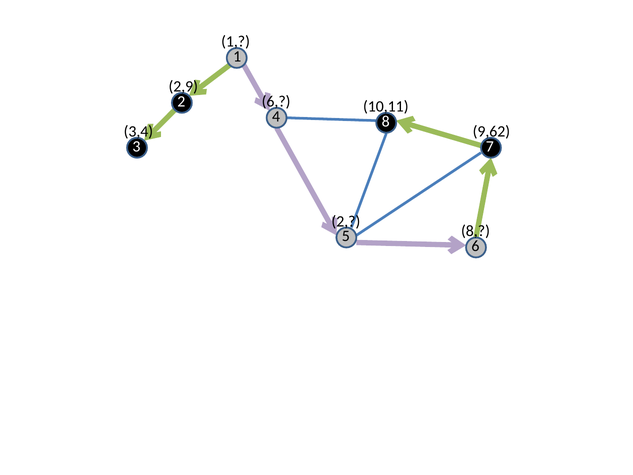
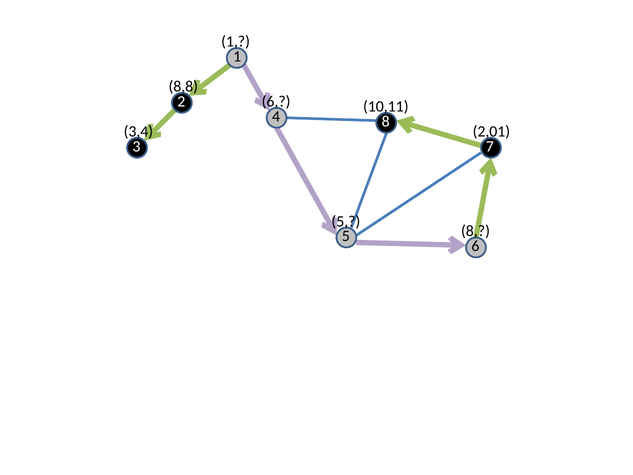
2,9: 2,9 -> 8,8
9,62: 9,62 -> 2,01
2 at (346, 221): 2 -> 5
